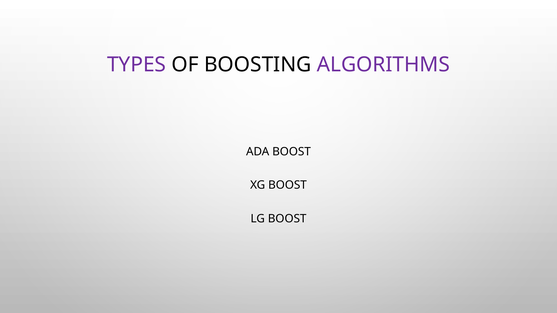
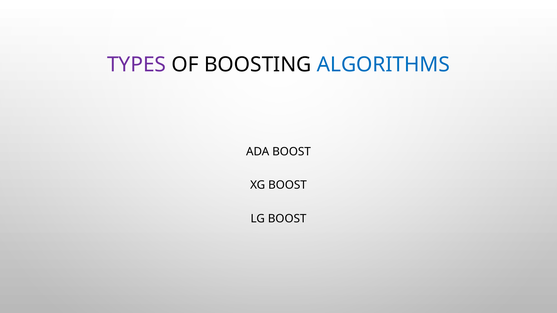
ALGORITHMS colour: purple -> blue
